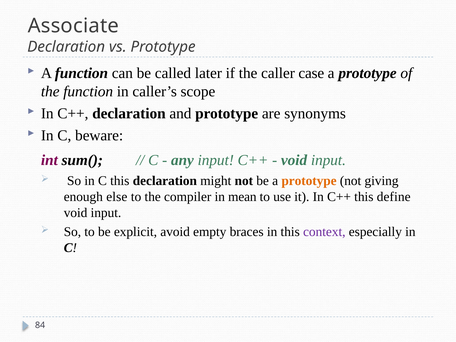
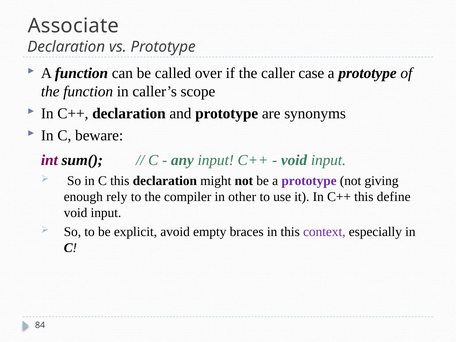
later: later -> over
prototype at (309, 181) colour: orange -> purple
else: else -> rely
mean: mean -> other
